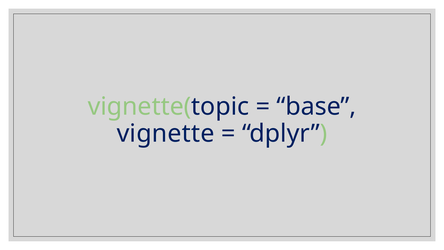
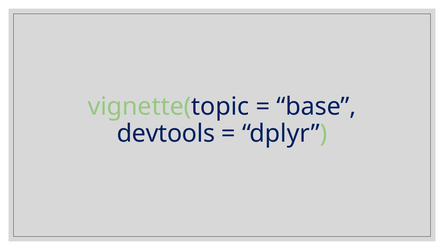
vignette: vignette -> devtools
